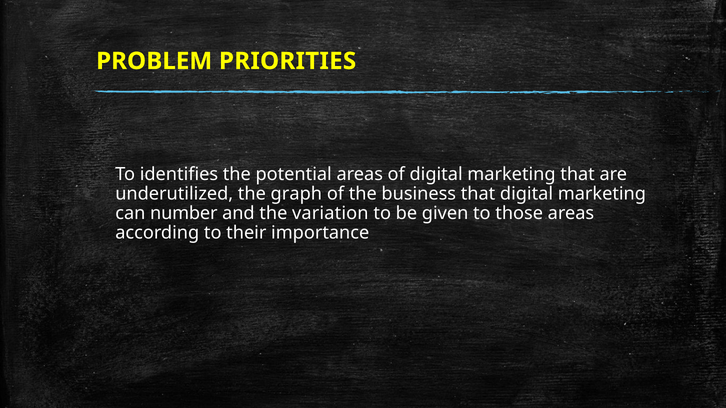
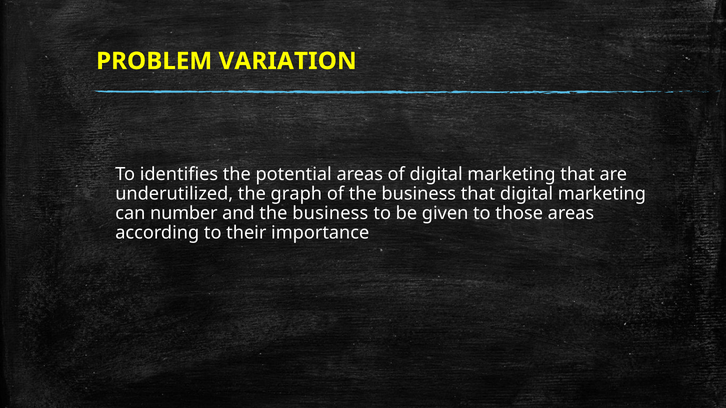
PRIORITIES: PRIORITIES -> VARIATION
and the variation: variation -> business
